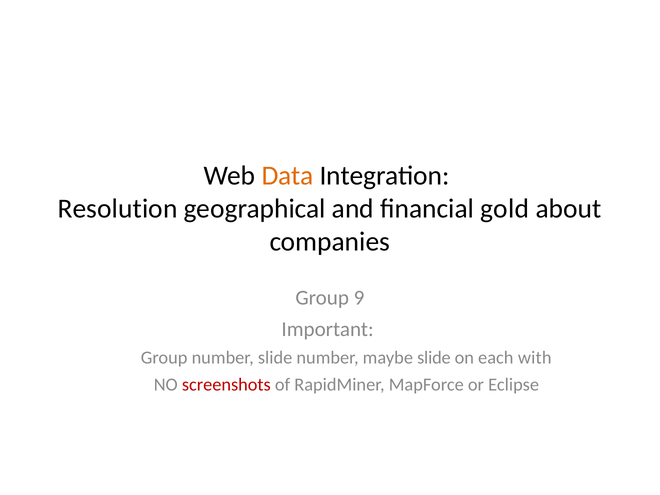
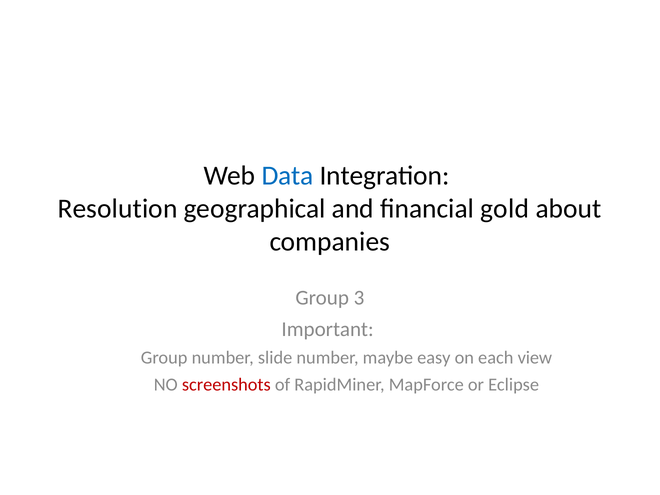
Data colour: orange -> blue
9: 9 -> 3
maybe slide: slide -> easy
with: with -> view
